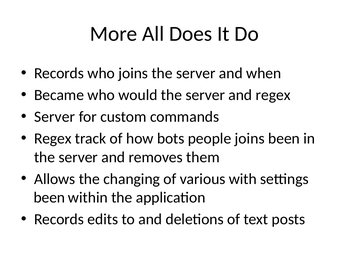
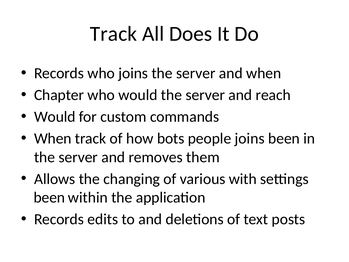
More at (114, 34): More -> Track
Became: Became -> Chapter
and regex: regex -> reach
Server at (55, 117): Server -> Would
Regex at (53, 138): Regex -> When
